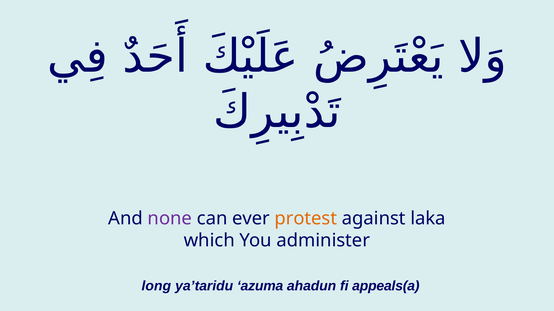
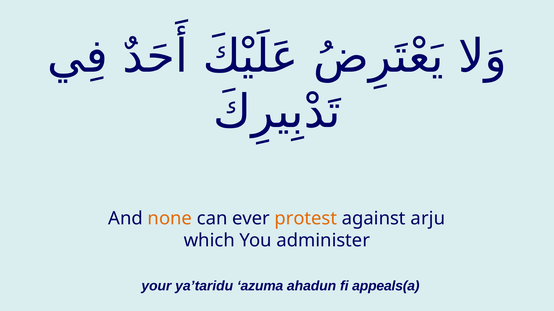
none colour: purple -> orange
laka: laka -> arju
long: long -> your
